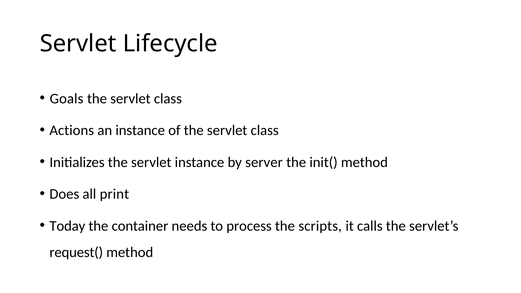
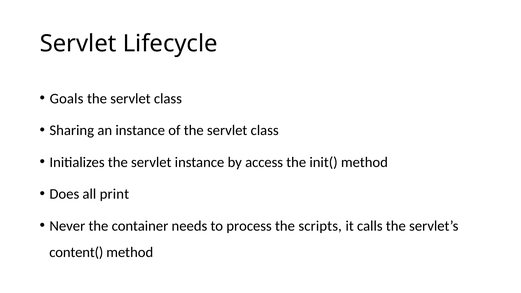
Actions: Actions -> Sharing
server: server -> access
Today: Today -> Never
request(: request( -> content(
